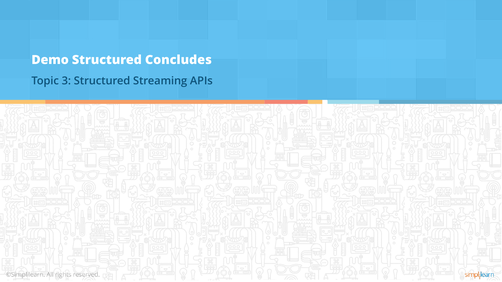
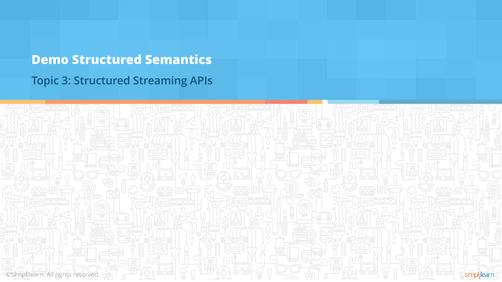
Concludes: Concludes -> Semantics
